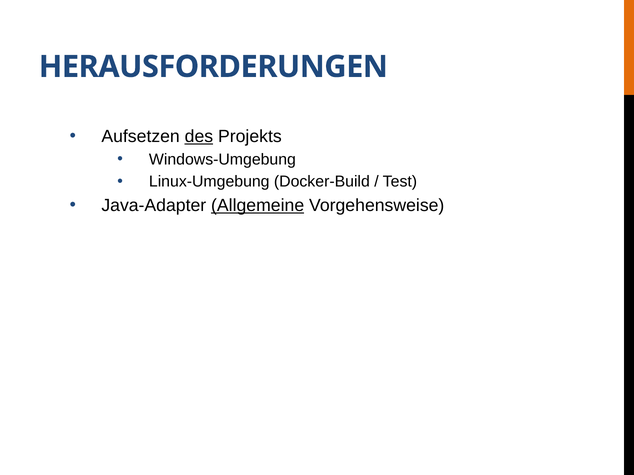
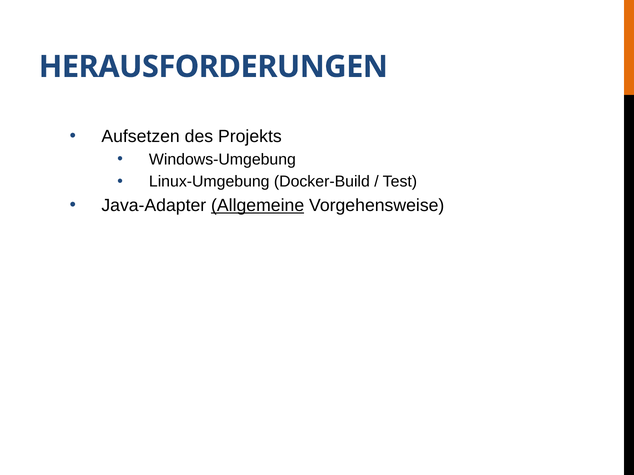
des underline: present -> none
